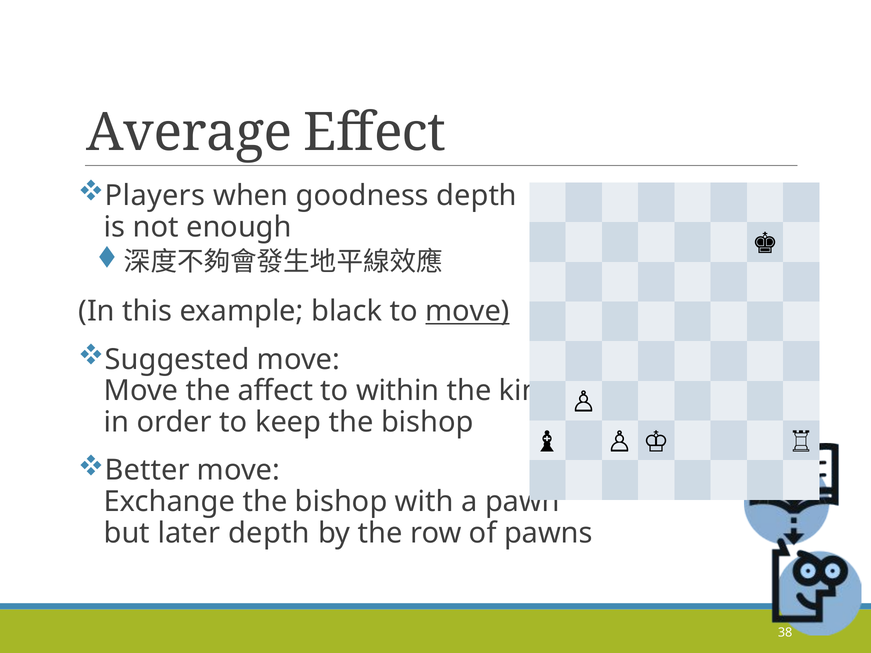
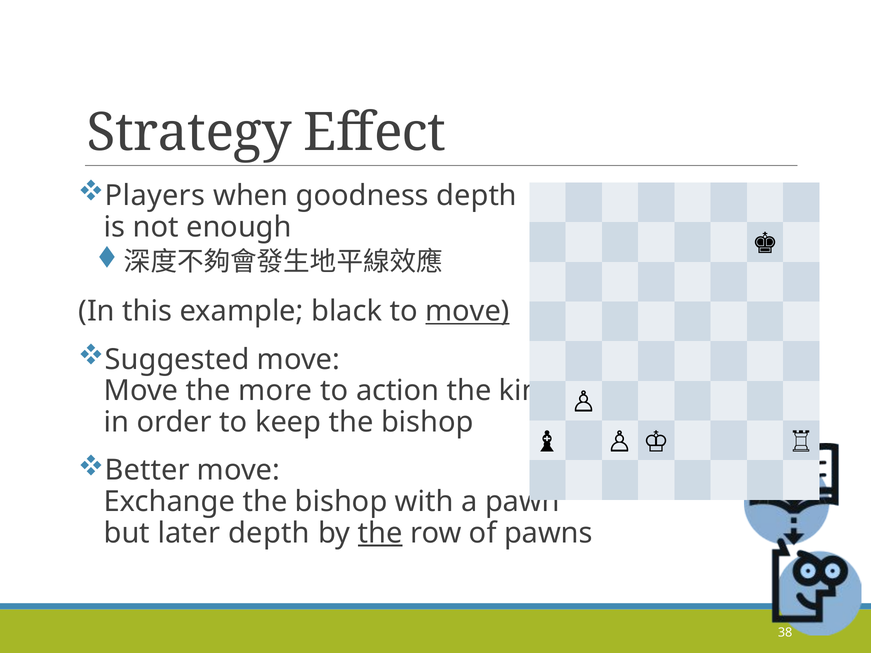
Average: Average -> Strategy
affect: affect -> more
within: within -> action
the at (380, 533) underline: none -> present
